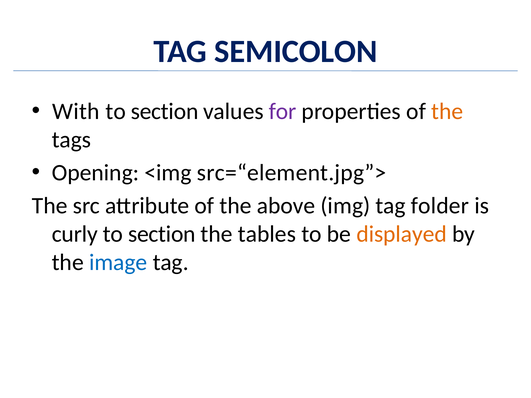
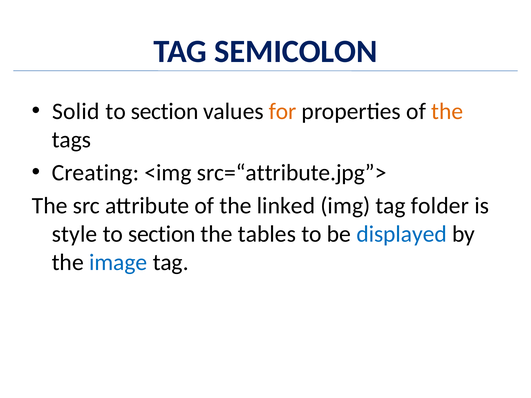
With: With -> Solid
for colour: purple -> orange
Opening: Opening -> Creating
src=“element.jpg”>: src=“element.jpg”> -> src=“attribute.jpg”>
above: above -> linked
curly: curly -> style
displayed colour: orange -> blue
